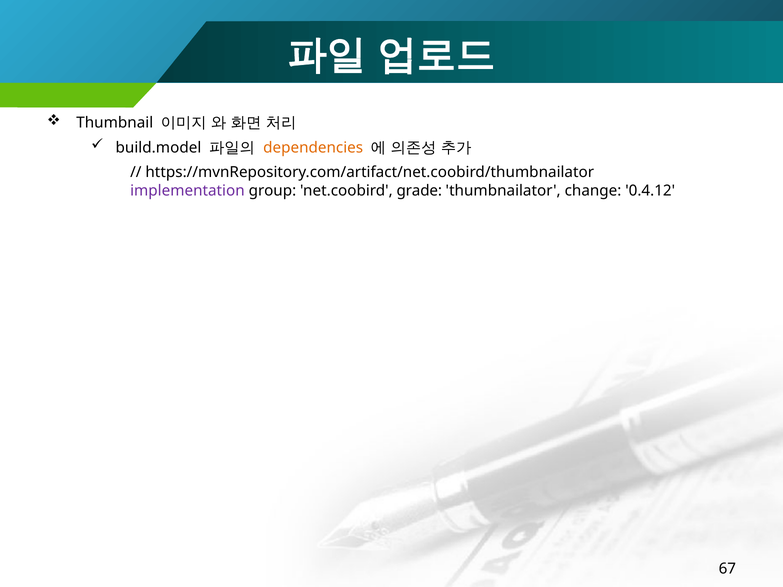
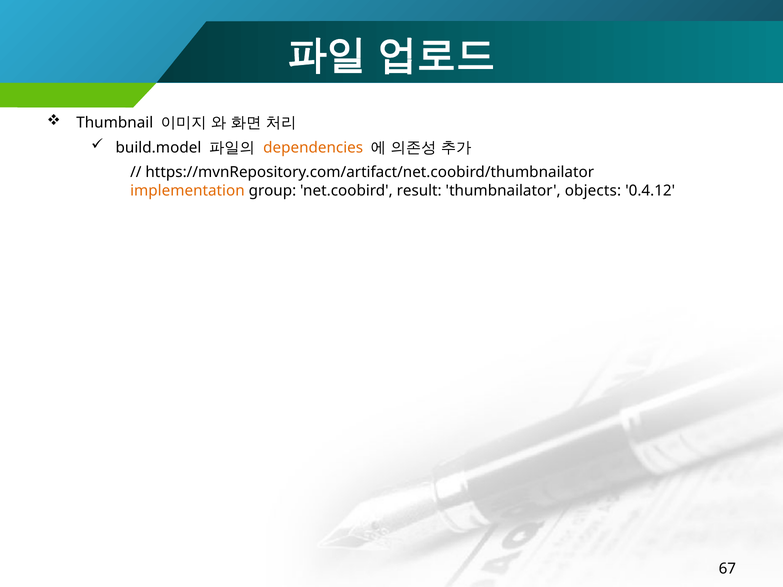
implementation colour: purple -> orange
grade: grade -> result
change: change -> objects
